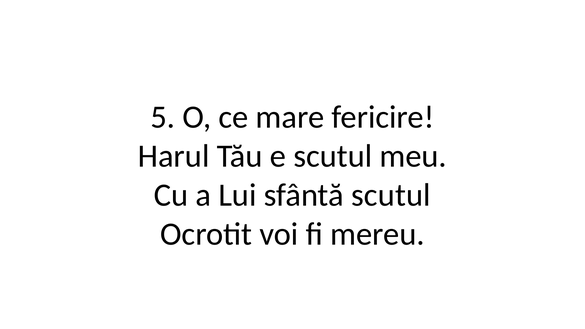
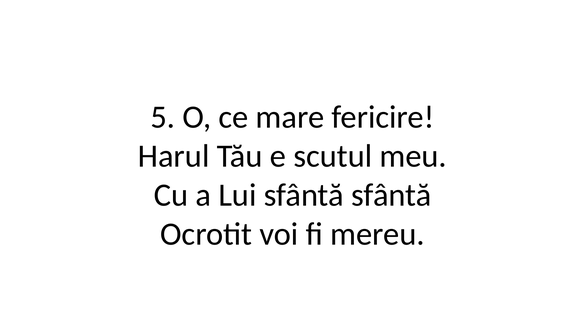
sfântă scutul: scutul -> sfântă
